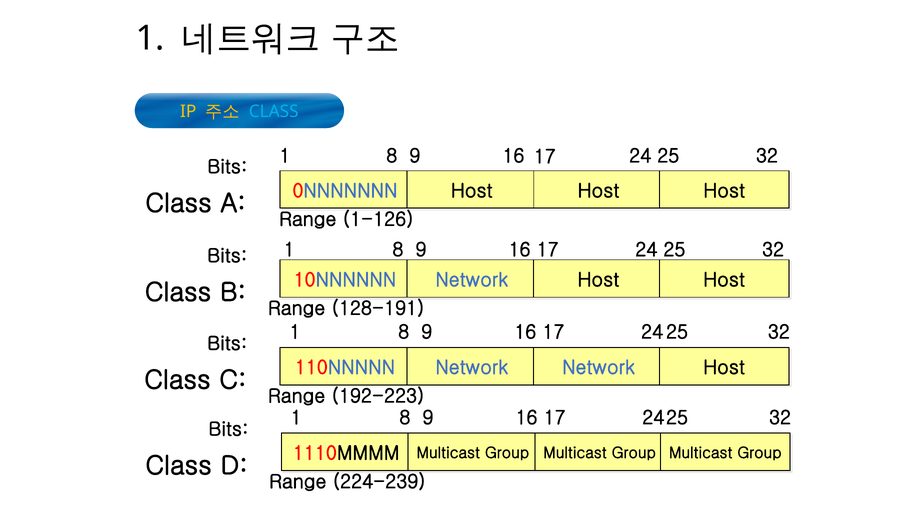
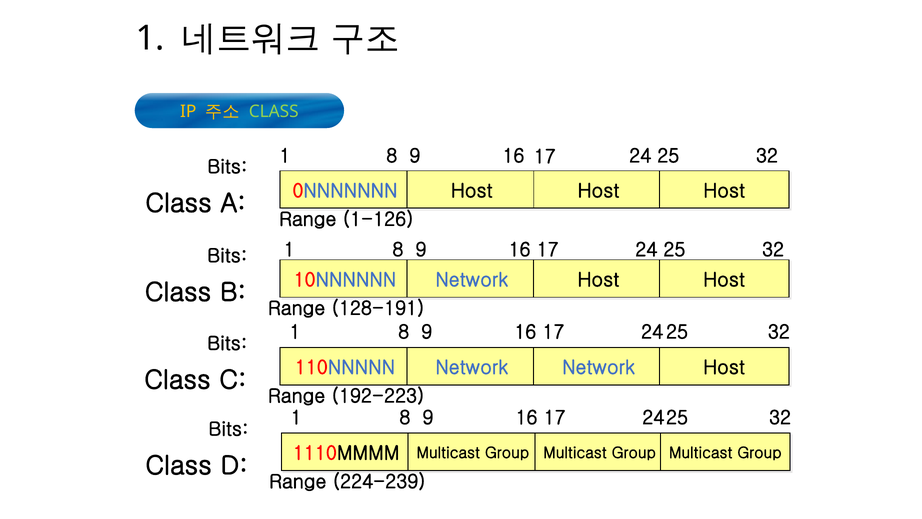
CLASS at (274, 112) colour: light blue -> light green
